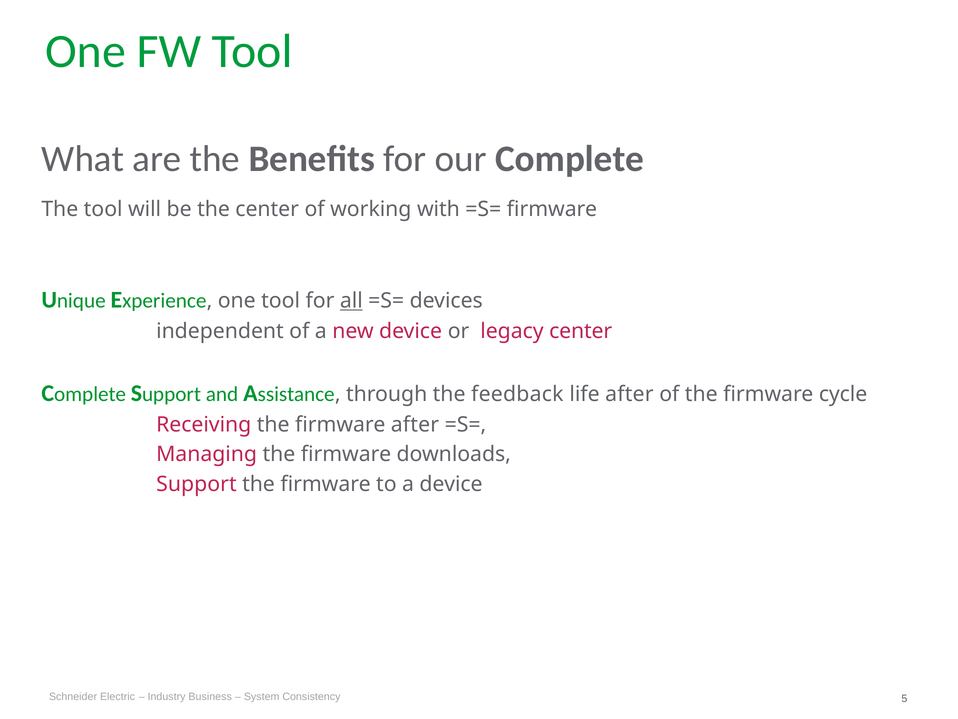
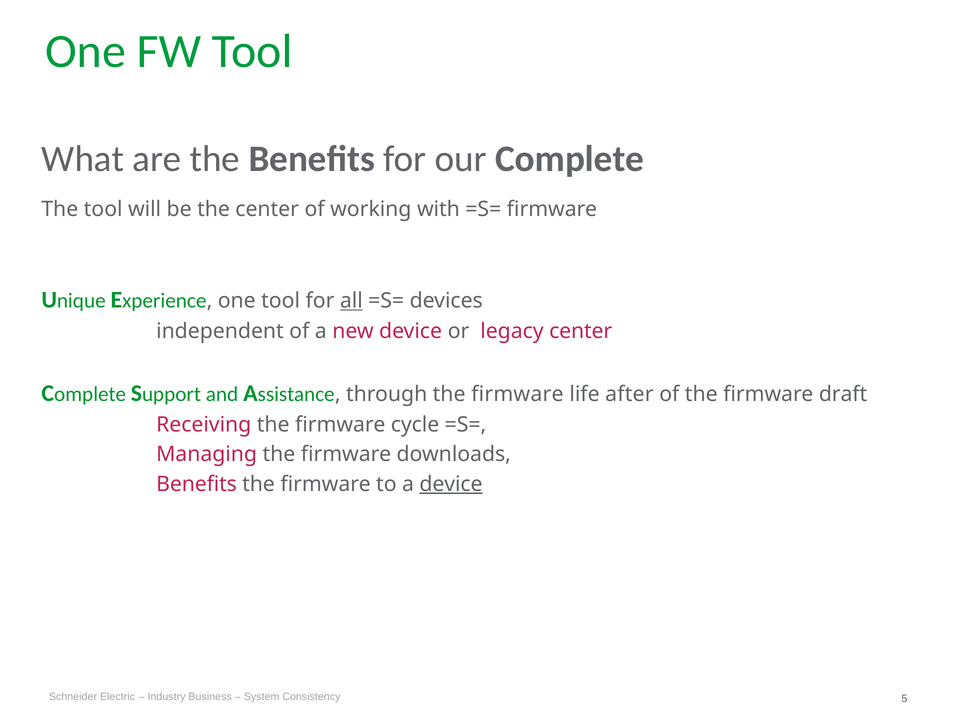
through the feedback: feedback -> firmware
cycle: cycle -> draft
firmware after: after -> cycle
Support at (196, 484): Support -> Benefits
device at (451, 484) underline: none -> present
